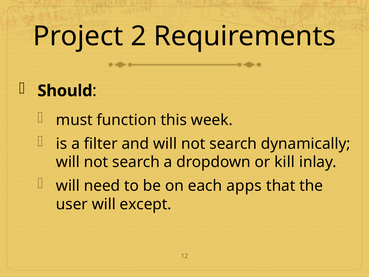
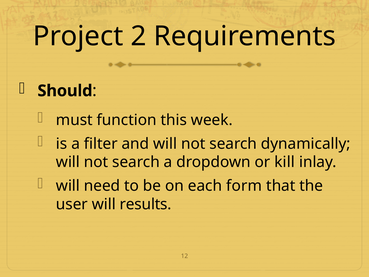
apps: apps -> form
except: except -> results
